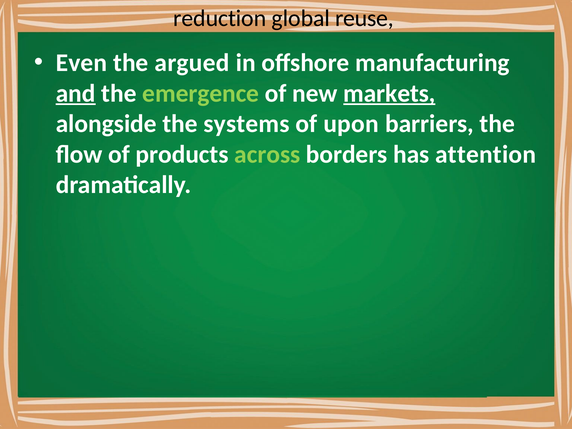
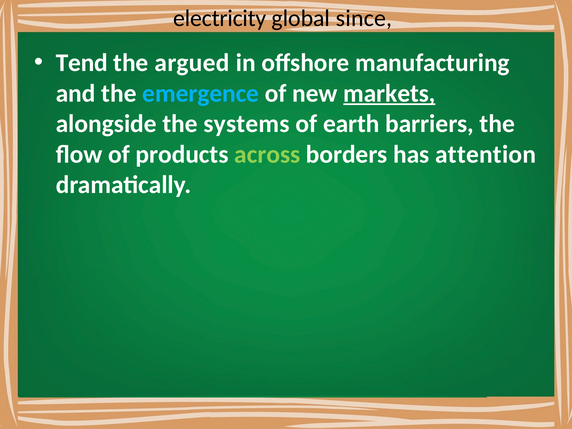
reduction: reduction -> electricity
reuse: reuse -> since
Even: Even -> Tend
and underline: present -> none
emergence colour: light green -> light blue
upon: upon -> earth
